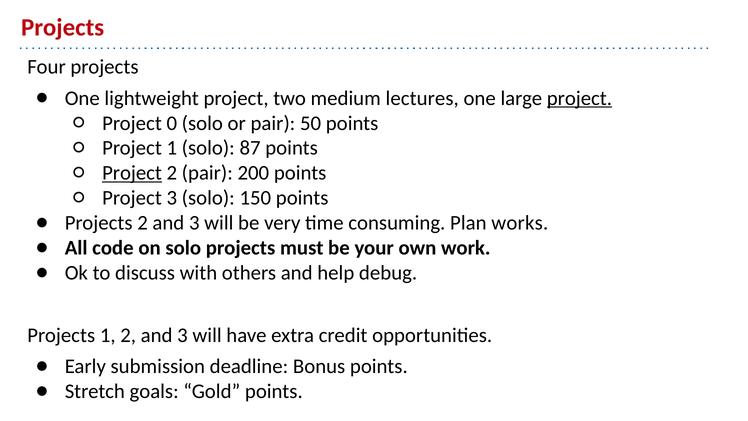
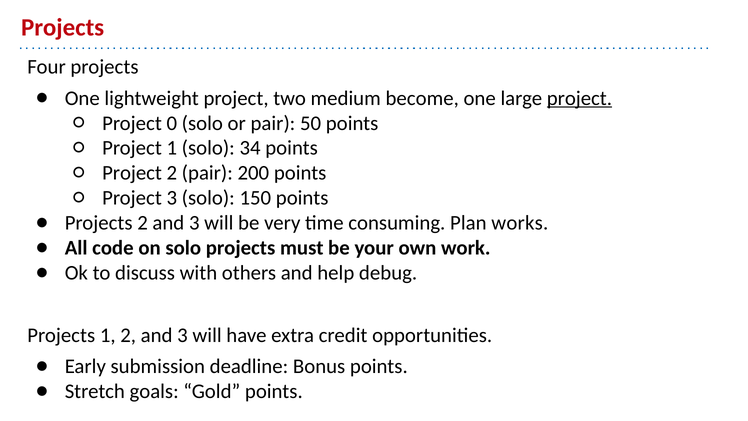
lectures: lectures -> become
87: 87 -> 34
Project at (132, 173) underline: present -> none
